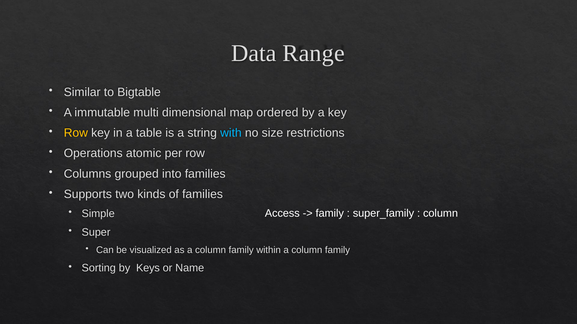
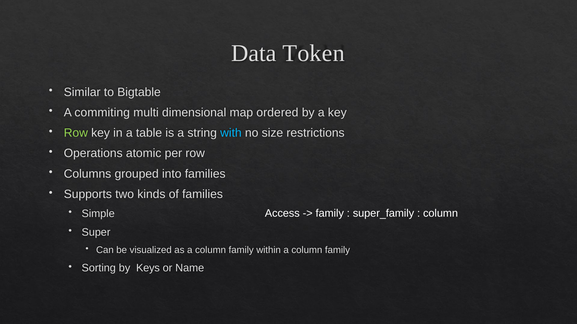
Range: Range -> Token
immutable: immutable -> commiting
Row at (76, 133) colour: yellow -> light green
